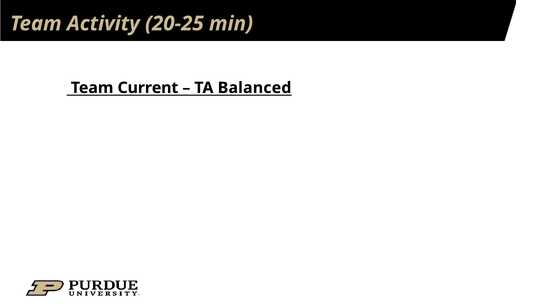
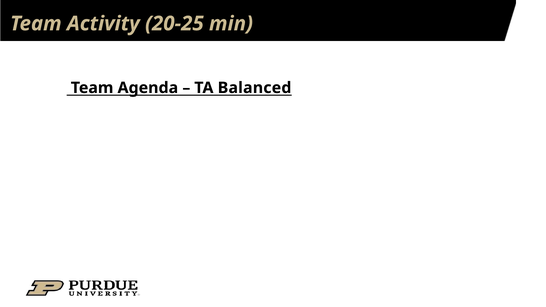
Current: Current -> Agenda
